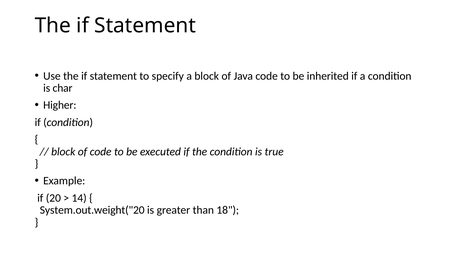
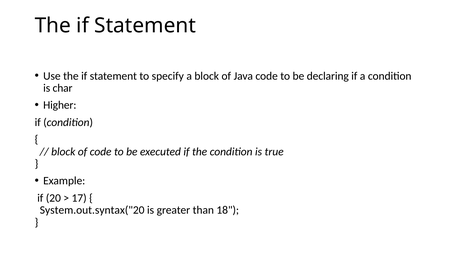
inherited: inherited -> declaring
14: 14 -> 17
System.out.weight("20: System.out.weight("20 -> System.out.syntax("20
